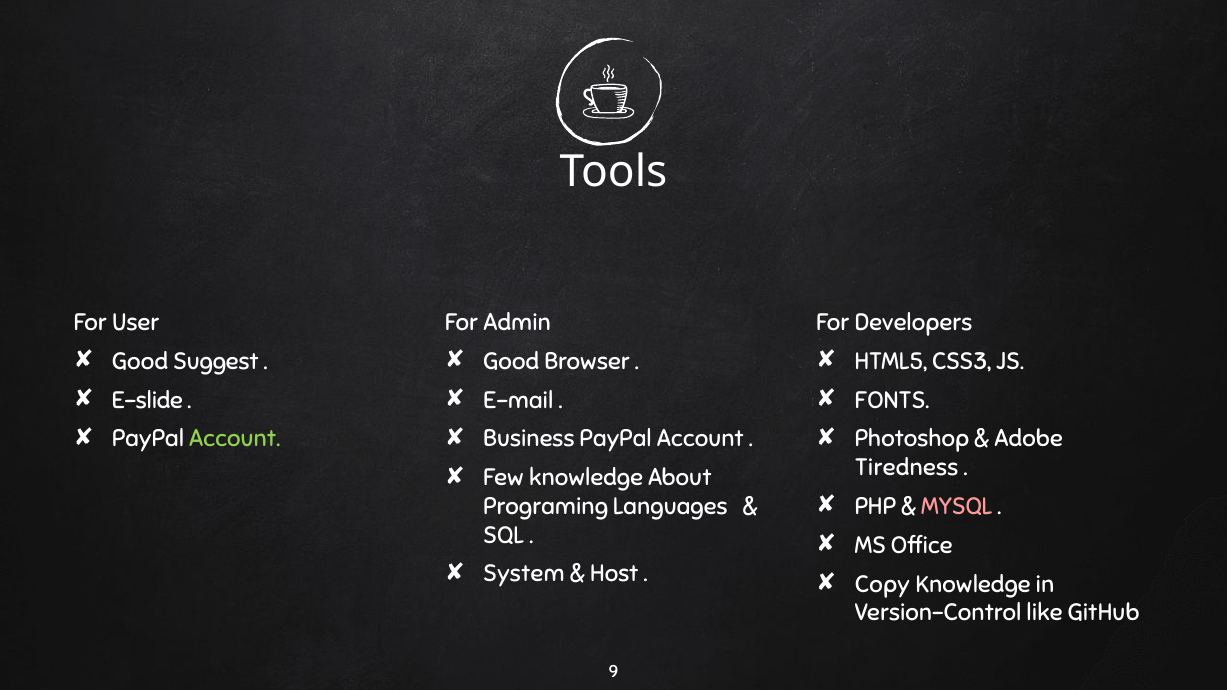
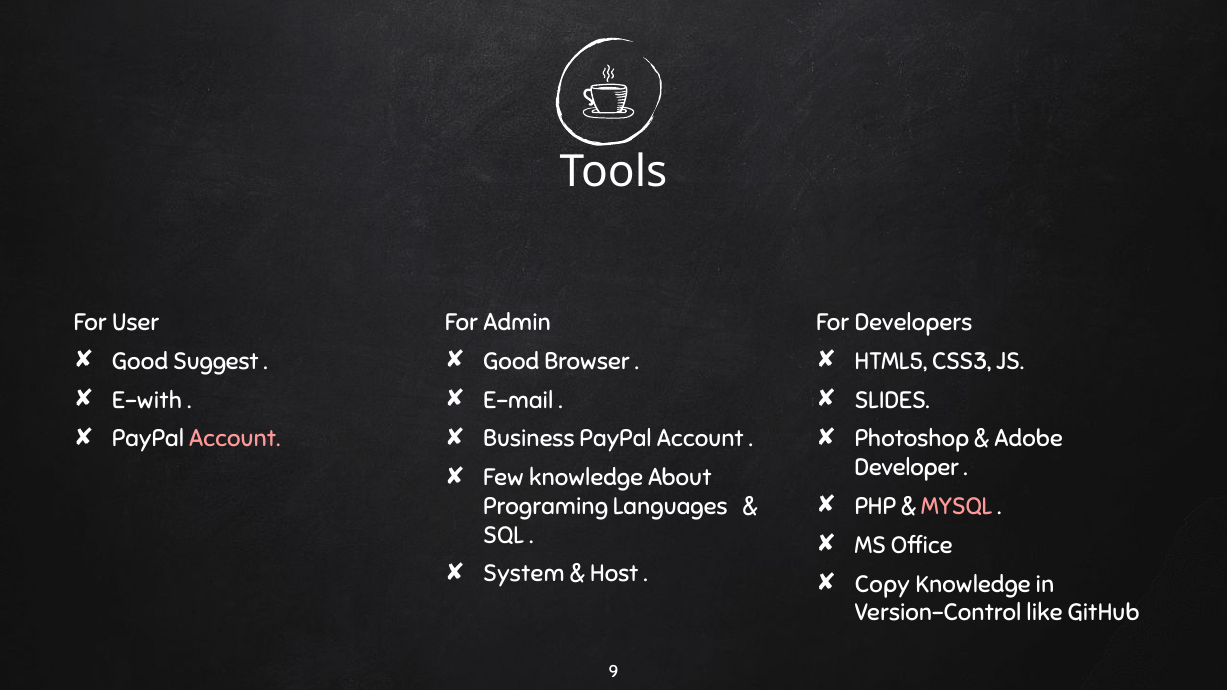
E-slide: E-slide -> E-with
FONTS: FONTS -> SLIDES
Account at (235, 439) colour: light green -> pink
Tiredness: Tiredness -> Developer
